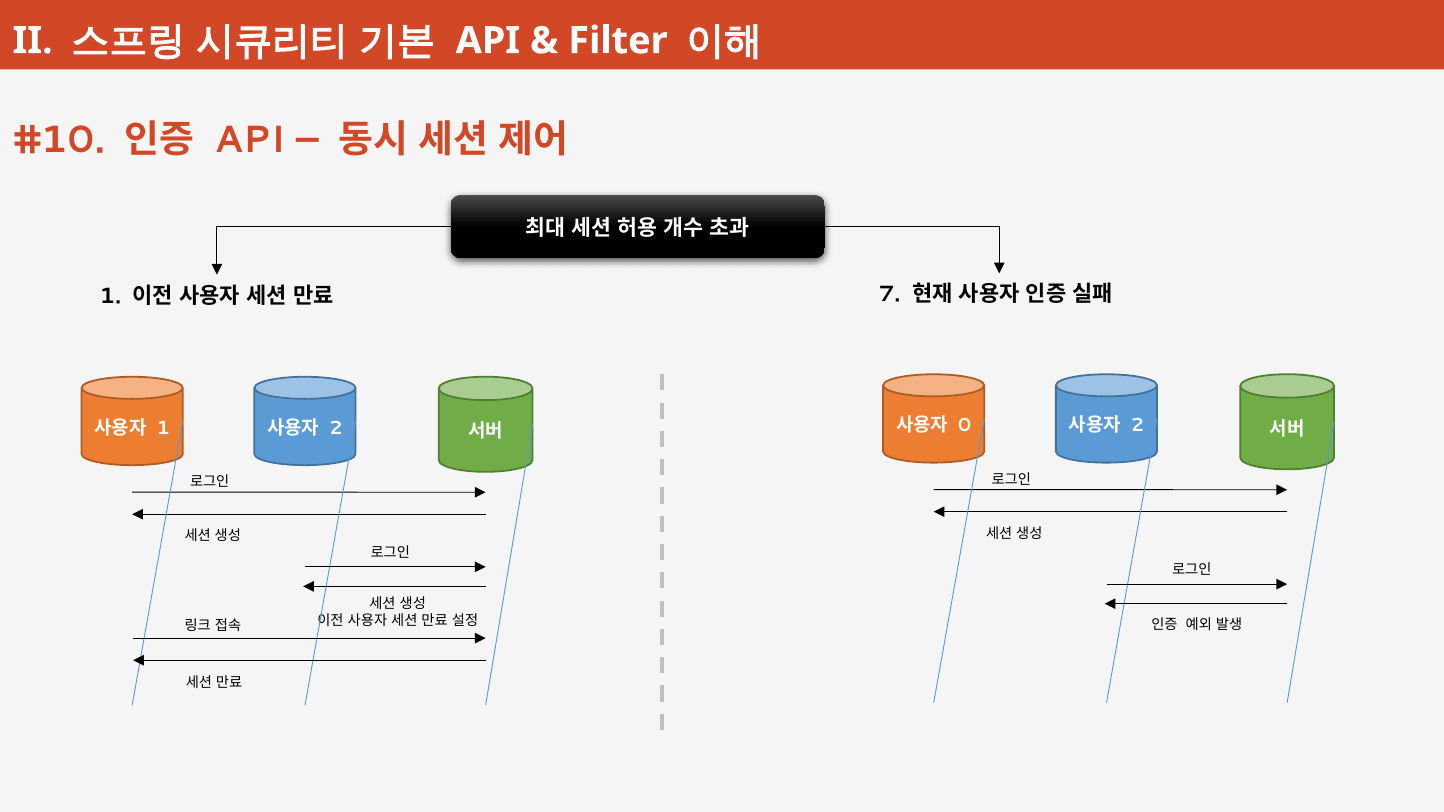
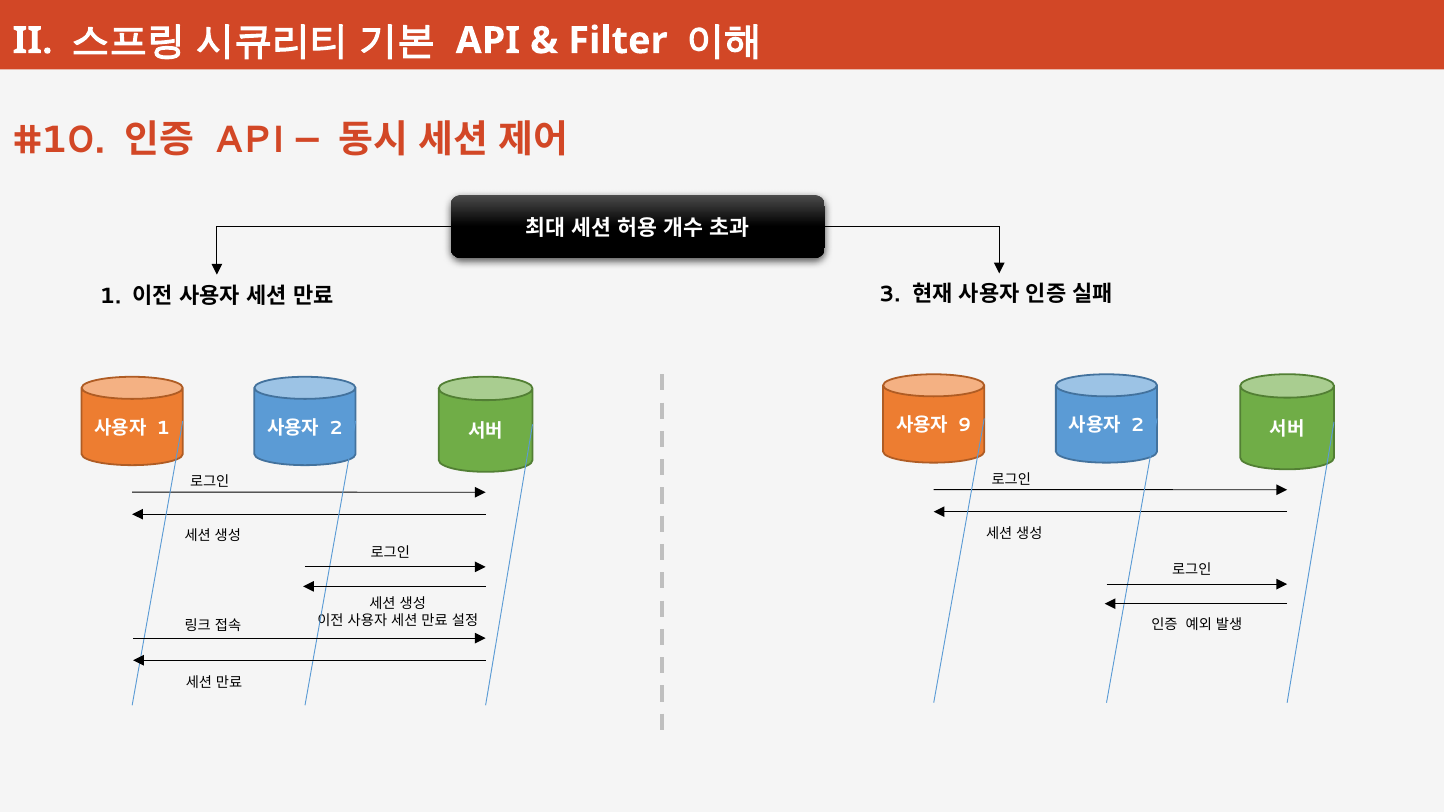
7: 7 -> 3
0: 0 -> 9
